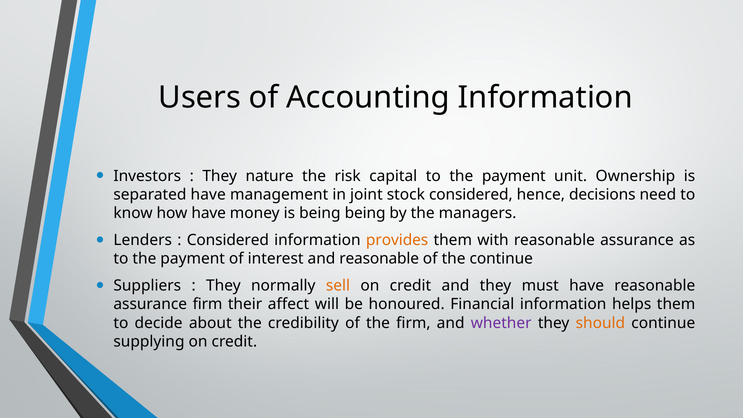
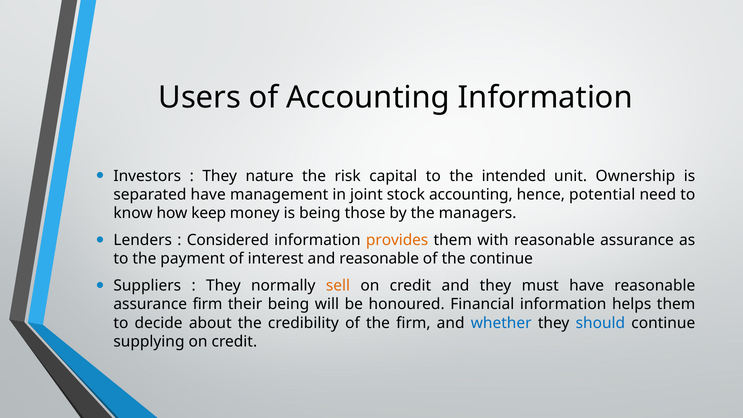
capital to the payment: payment -> intended
stock considered: considered -> accounting
decisions: decisions -> potential
how have: have -> keep
being being: being -> those
their affect: affect -> being
whether colour: purple -> blue
should colour: orange -> blue
